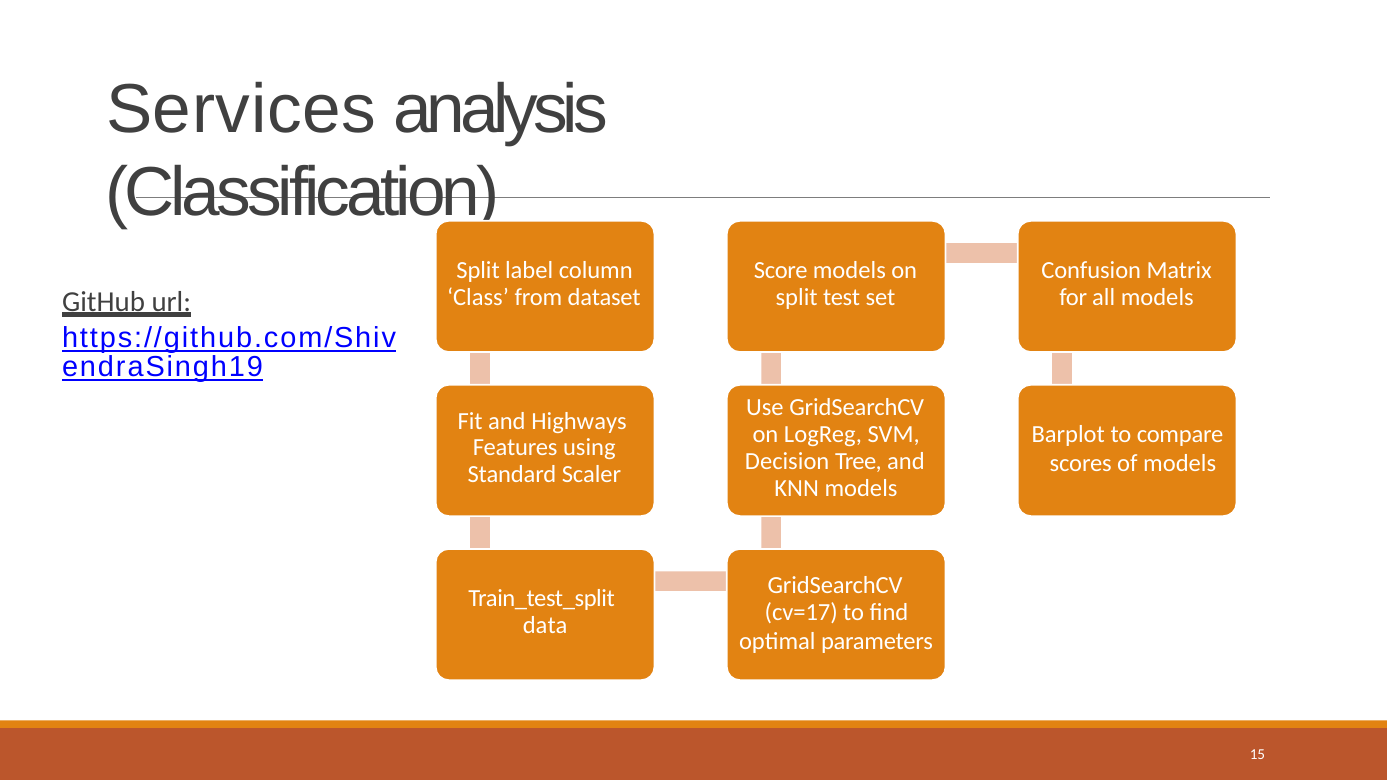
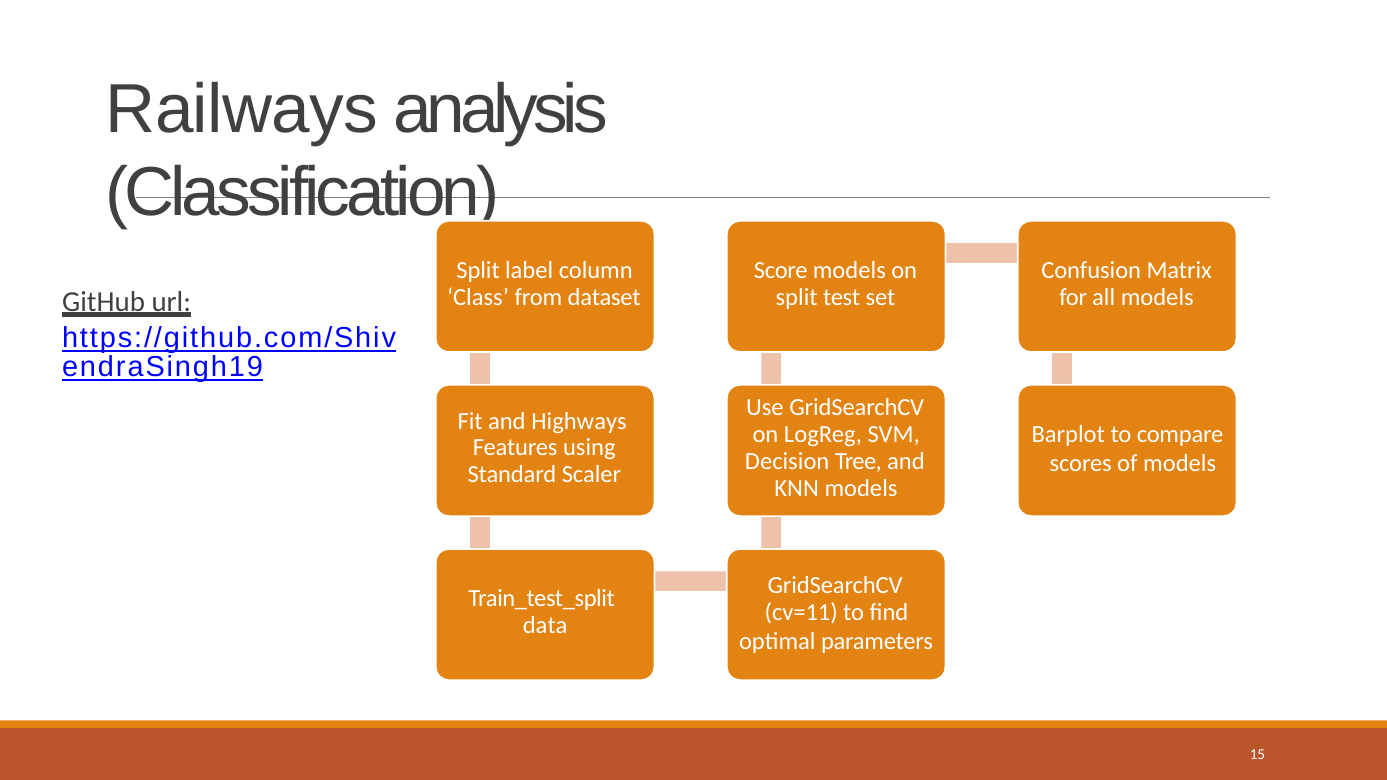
Services: Services -> Railways
cv=17: cv=17 -> cv=11
